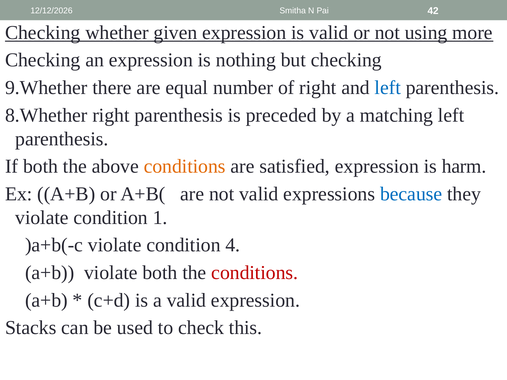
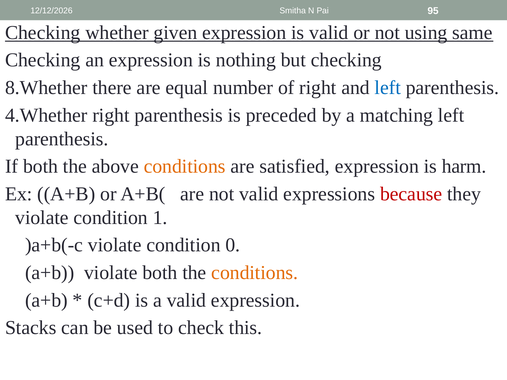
42: 42 -> 95
more: more -> same
9.Whether: 9.Whether -> 8.Whether
8.Whether: 8.Whether -> 4.Whether
because colour: blue -> red
4: 4 -> 0
conditions at (255, 273) colour: red -> orange
